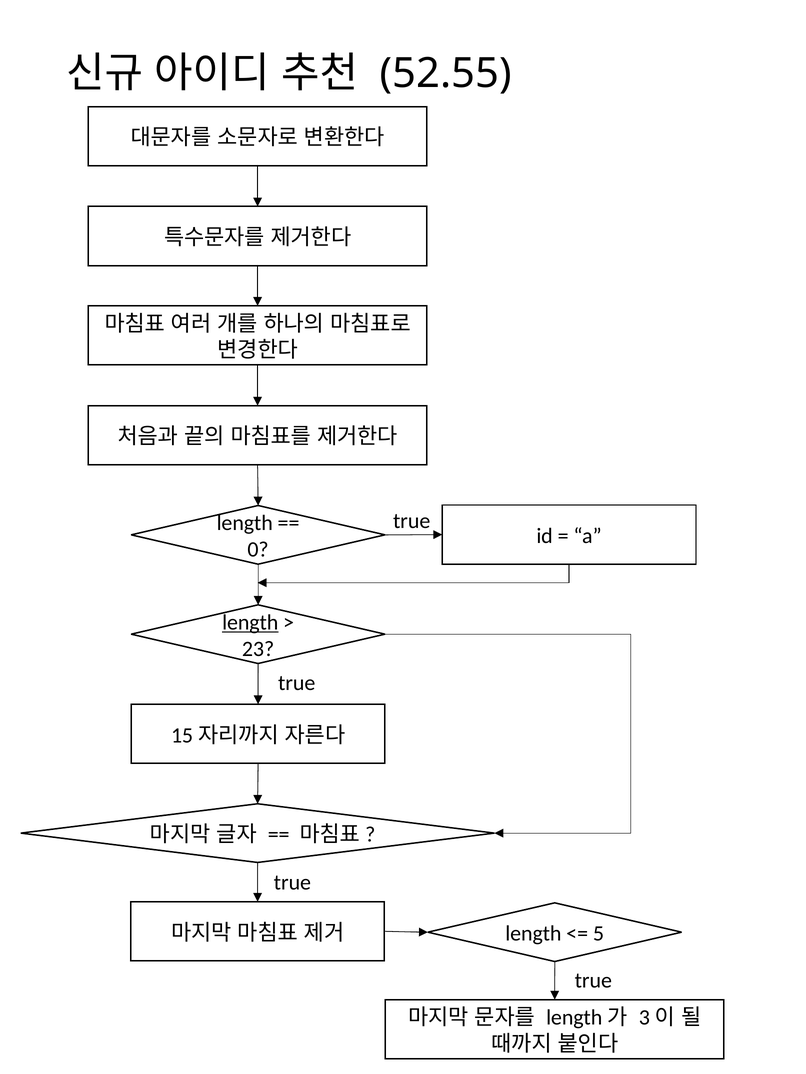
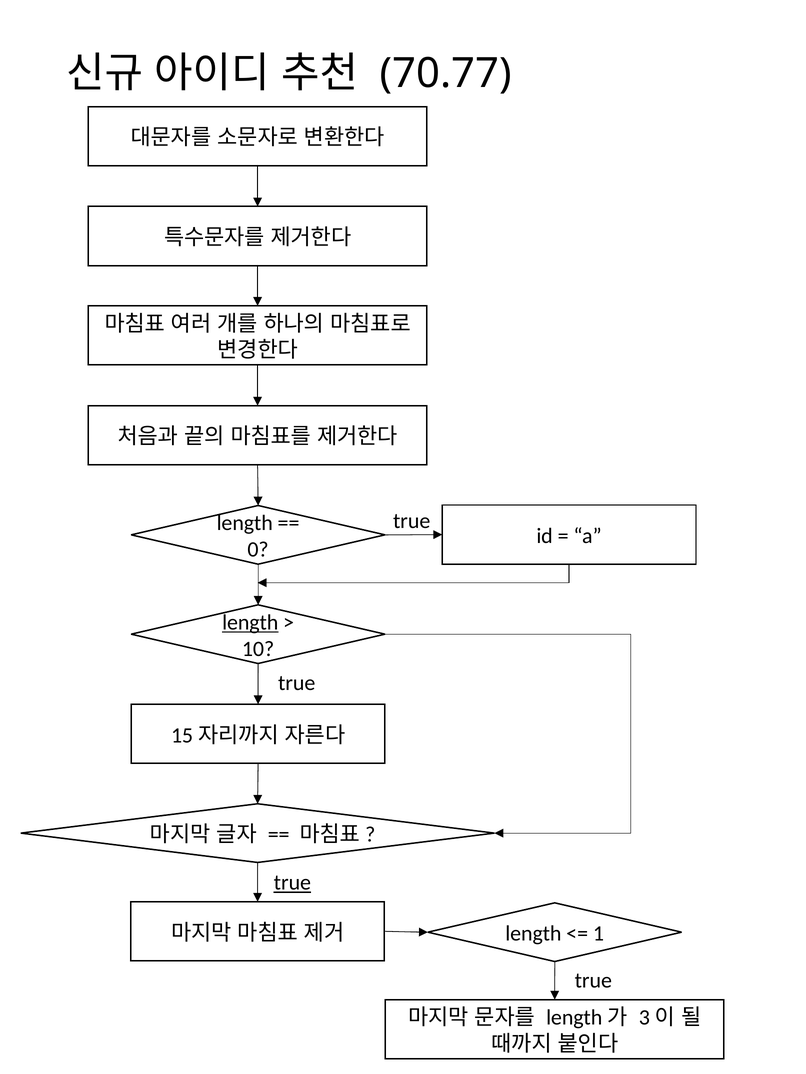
52.55: 52.55 -> 70.77
23: 23 -> 10
true at (292, 883) underline: none -> present
5: 5 -> 1
